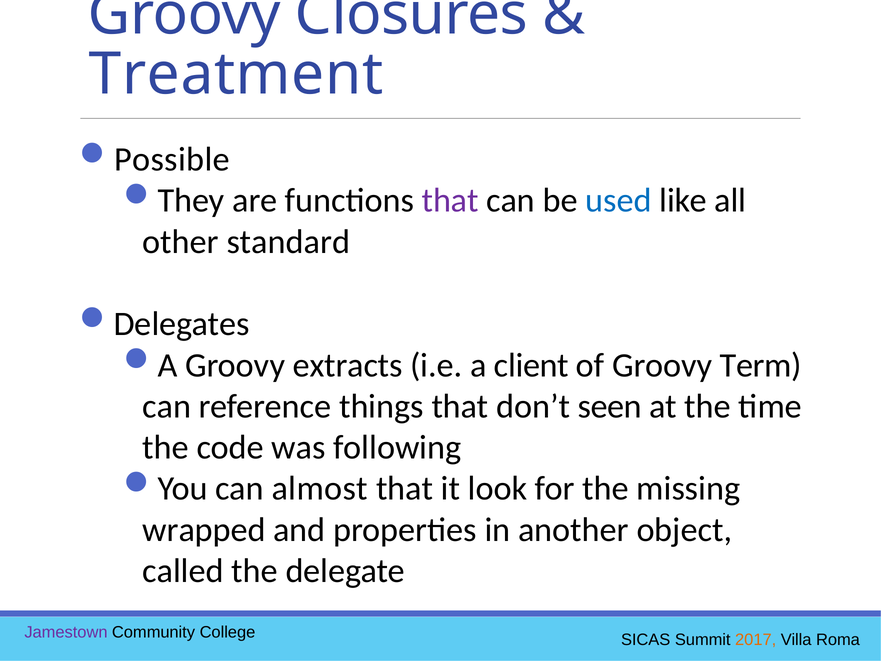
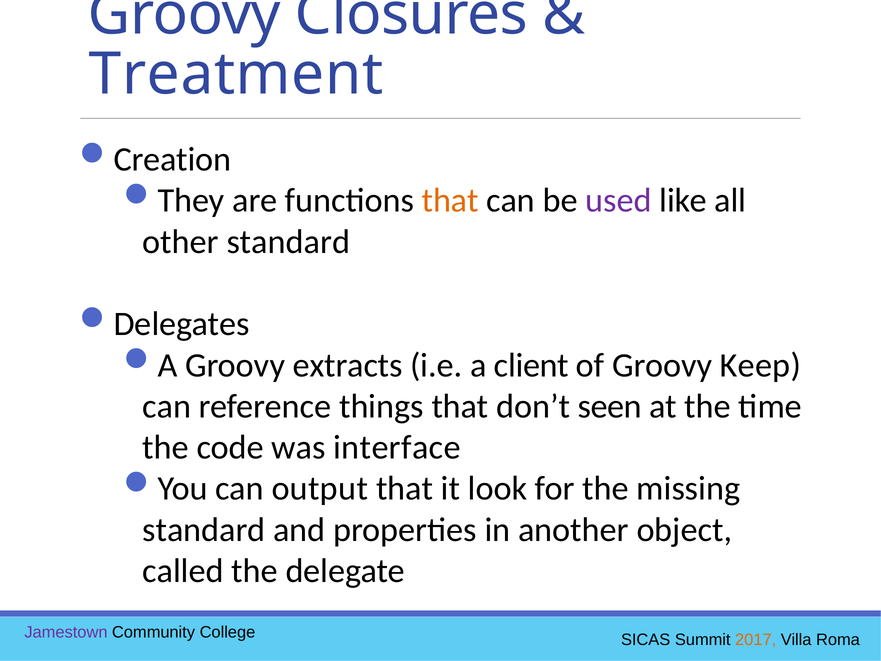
Possible: Possible -> Creation
that at (450, 201) colour: purple -> orange
used colour: blue -> purple
Term: Term -> Keep
following: following -> interface
almost: almost -> output
wrapped at (204, 530): wrapped -> standard
